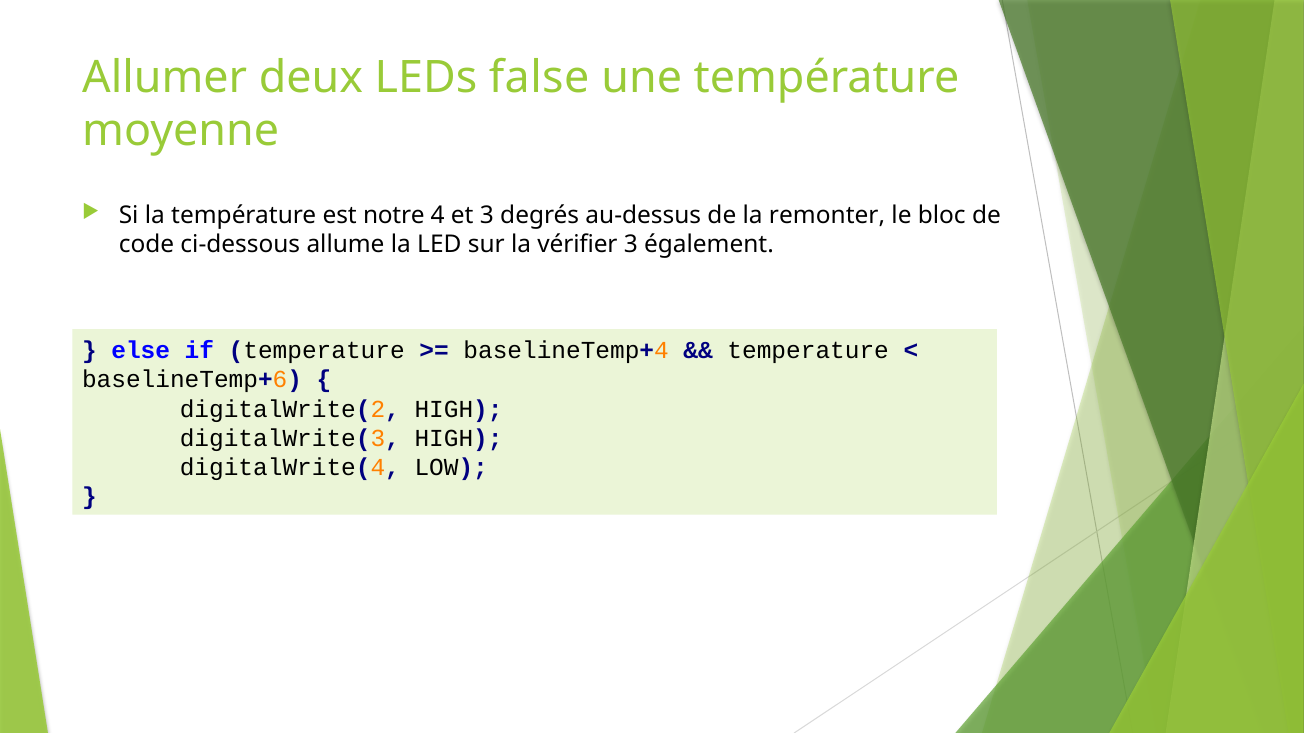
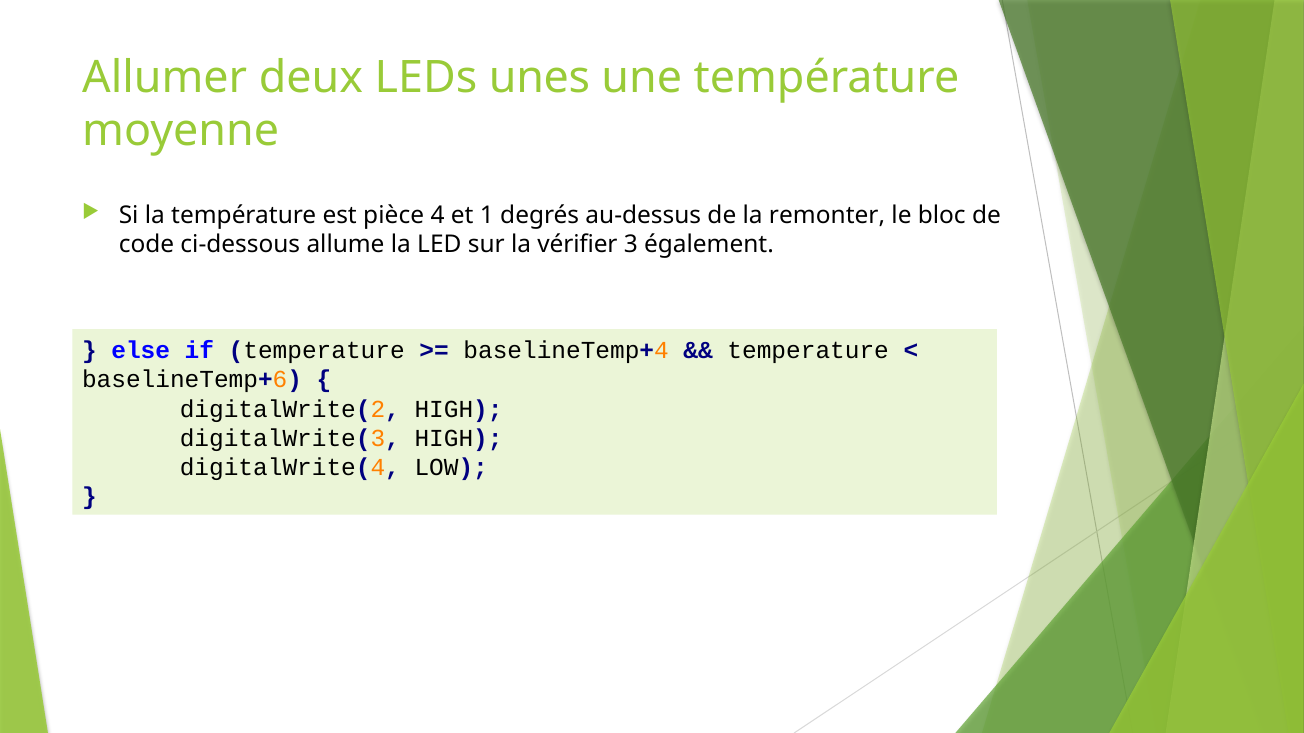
false: false -> unes
notre: notre -> pièce
et 3: 3 -> 1
